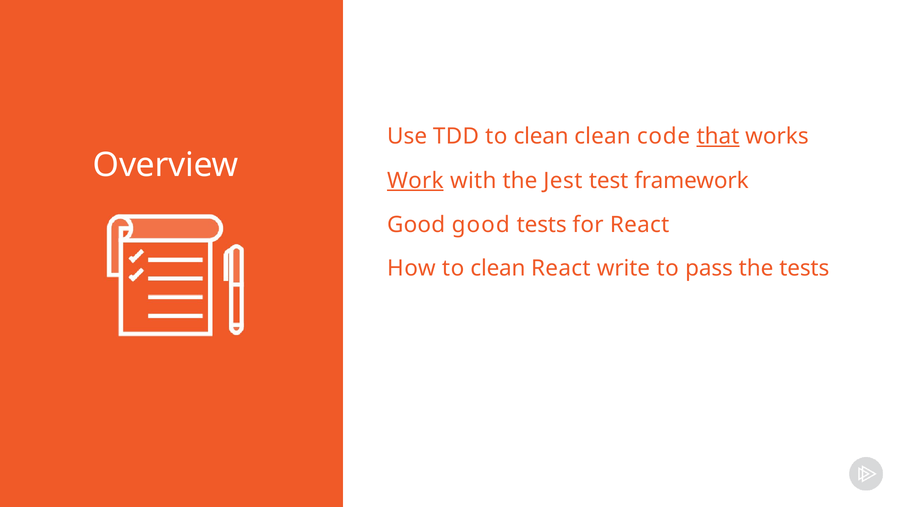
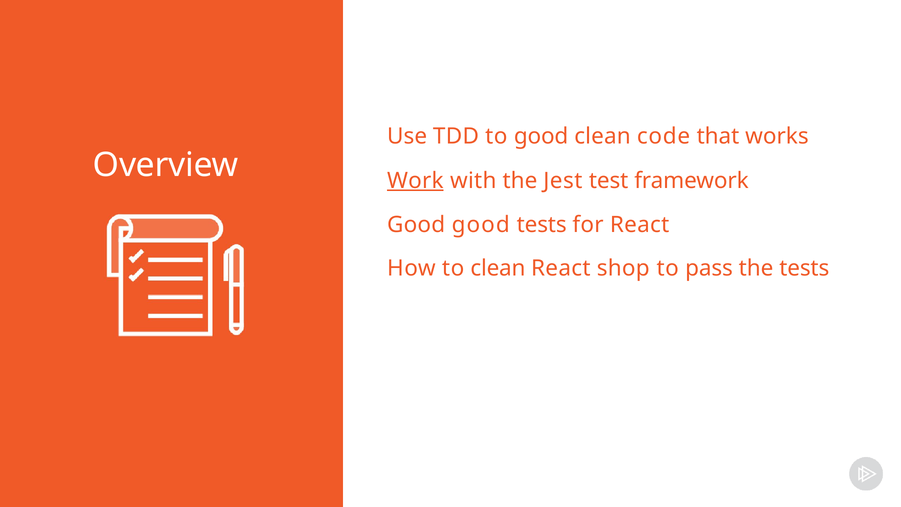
TDD to clean: clean -> good
that underline: present -> none
write: write -> shop
